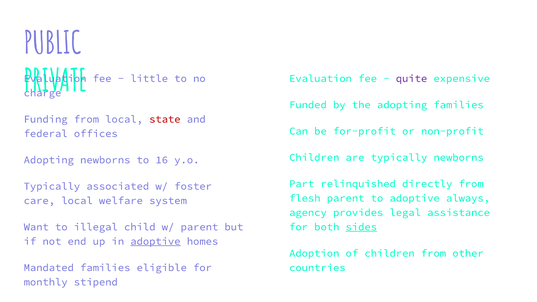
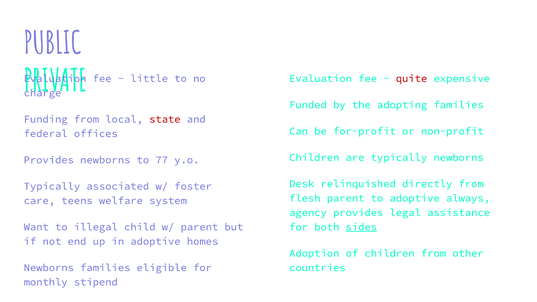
quite colour: purple -> red
Adopting at (49, 160): Adopting -> Provides
16: 16 -> 77
Part: Part -> Desk
care local: local -> teens
adoptive at (155, 241) underline: present -> none
Mandated at (49, 268): Mandated -> Newborns
